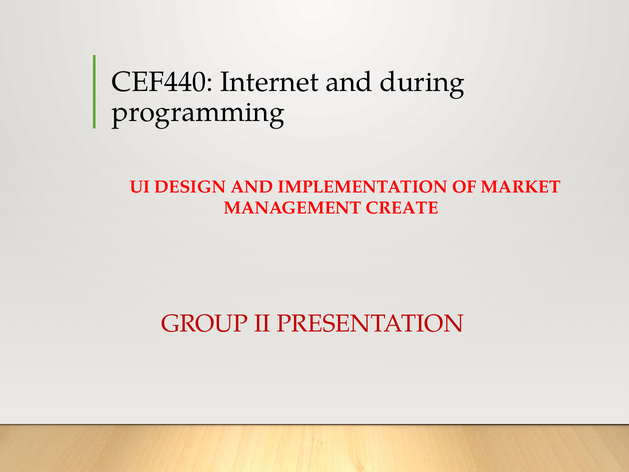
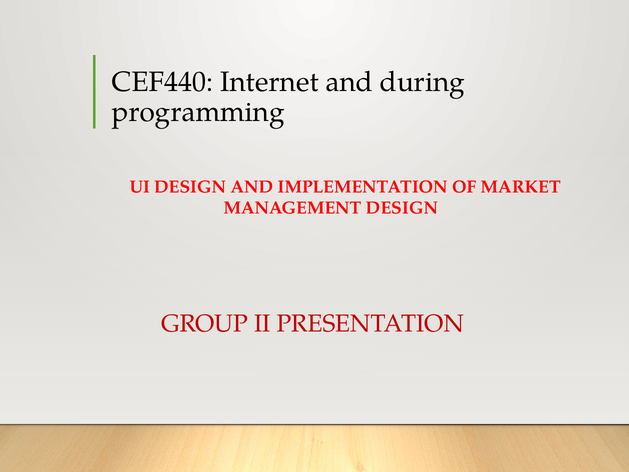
MANAGEMENT CREATE: CREATE -> DESIGN
